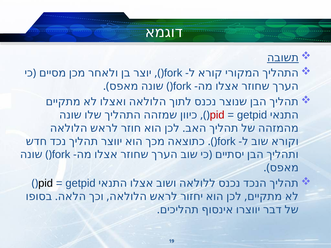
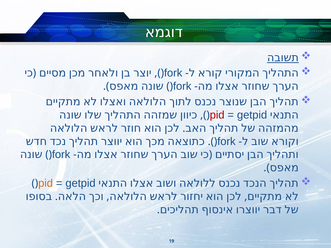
pid at (46, 183) colour: black -> orange
